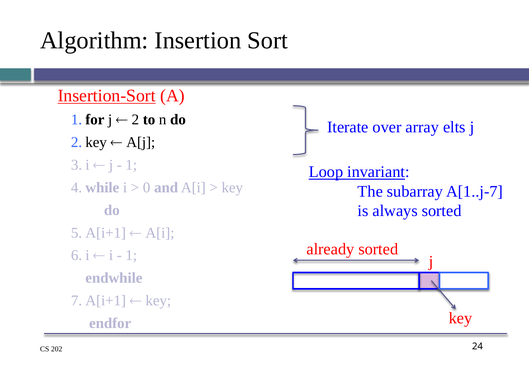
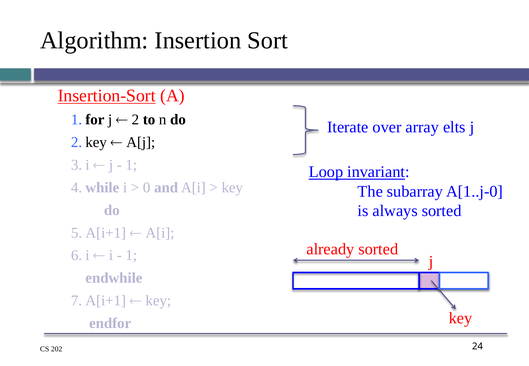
A[1..j-7: A[1..j-7 -> A[1..j-0
